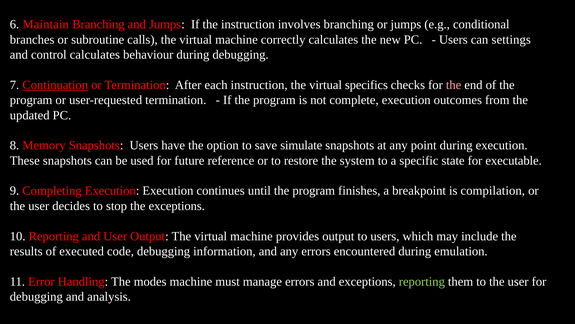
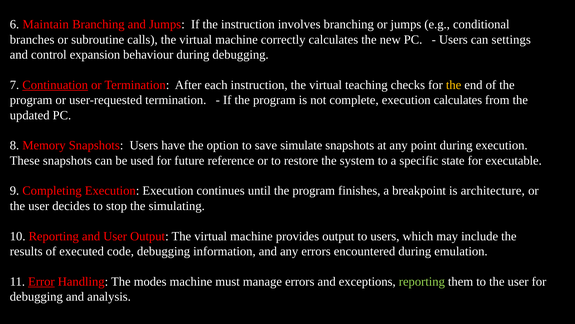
control calculates: calculates -> expansion
specifics: specifics -> teaching
the at (454, 85) colour: pink -> yellow
execution outcomes: outcomes -> calculates
compilation: compilation -> architecture
the exceptions: exceptions -> simulating
Error underline: none -> present
